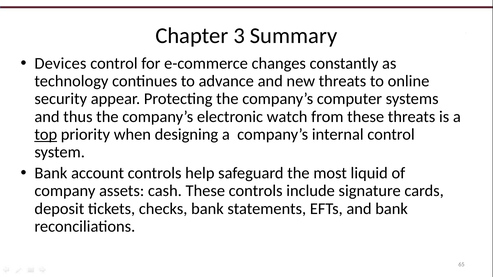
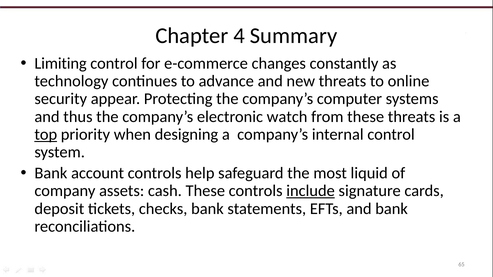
3: 3 -> 4
Devices: Devices -> Limiting
include underline: none -> present
